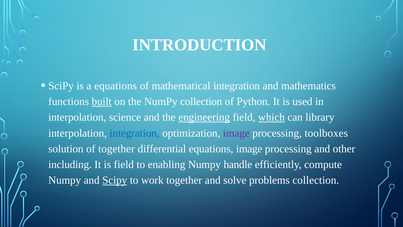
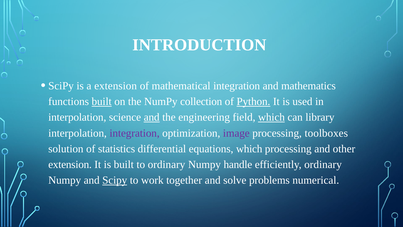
a equations: equations -> extension
Python underline: none -> present
and at (152, 117) underline: none -> present
engineering underline: present -> none
integration at (135, 133) colour: blue -> purple
of together: together -> statistics
equations image: image -> which
including at (70, 164): including -> extension
is field: field -> built
to enabling: enabling -> ordinary
efficiently compute: compute -> ordinary
problems collection: collection -> numerical
